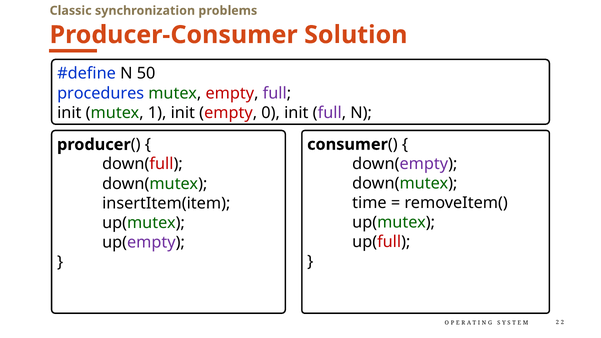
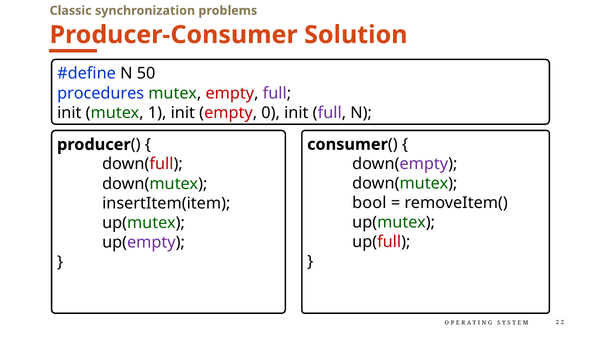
time: time -> bool
